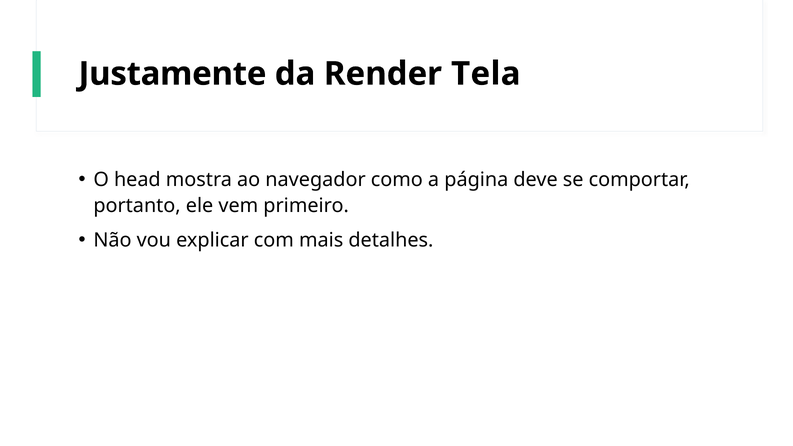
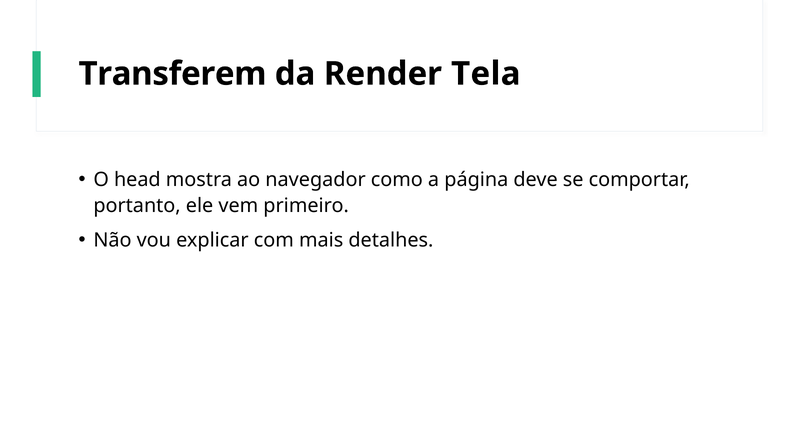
Justamente: Justamente -> Transferem
